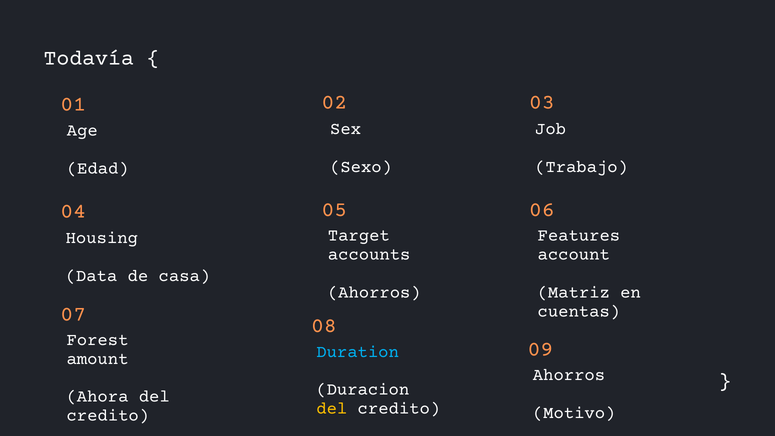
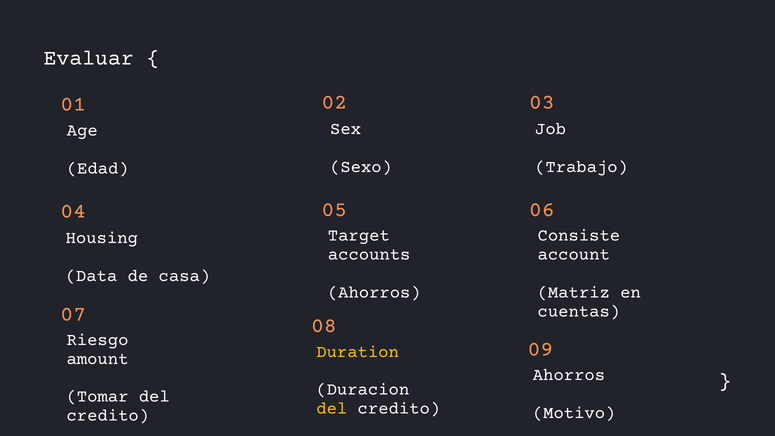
Todavía: Todavía -> Evaluar
Features: Features -> Consiste
Forest: Forest -> Riesgo
Duration colour: light blue -> yellow
Ahora: Ahora -> Tomar
